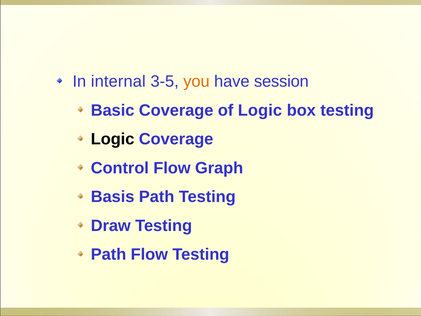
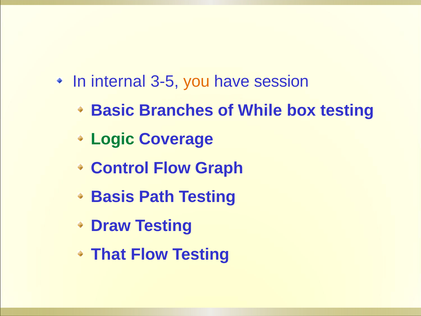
Basic Coverage: Coverage -> Branches
of Logic: Logic -> While
Logic at (113, 139) colour: black -> green
Path at (109, 254): Path -> That
